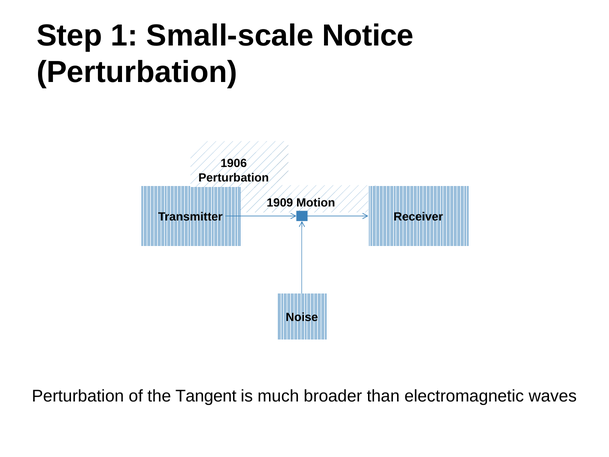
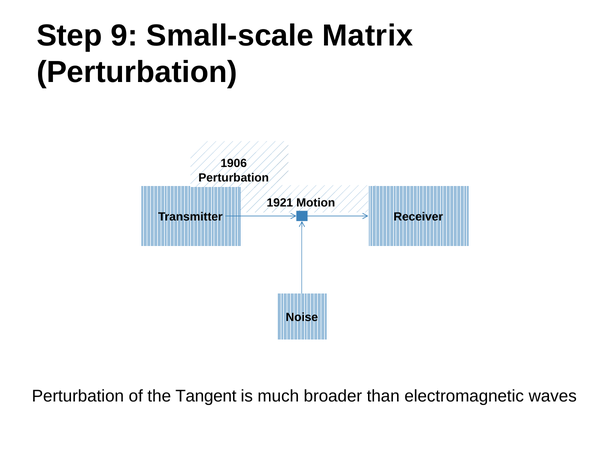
1: 1 -> 9
Notice: Notice -> Matrix
1909: 1909 -> 1921
